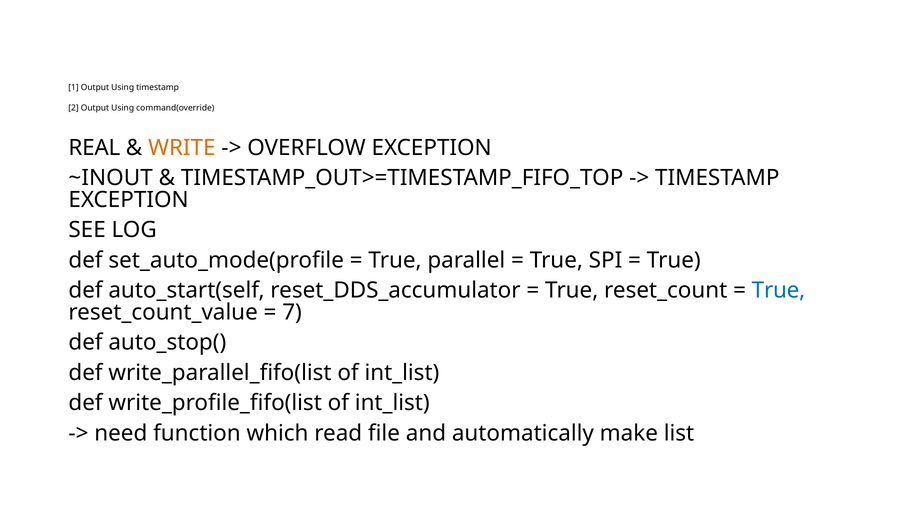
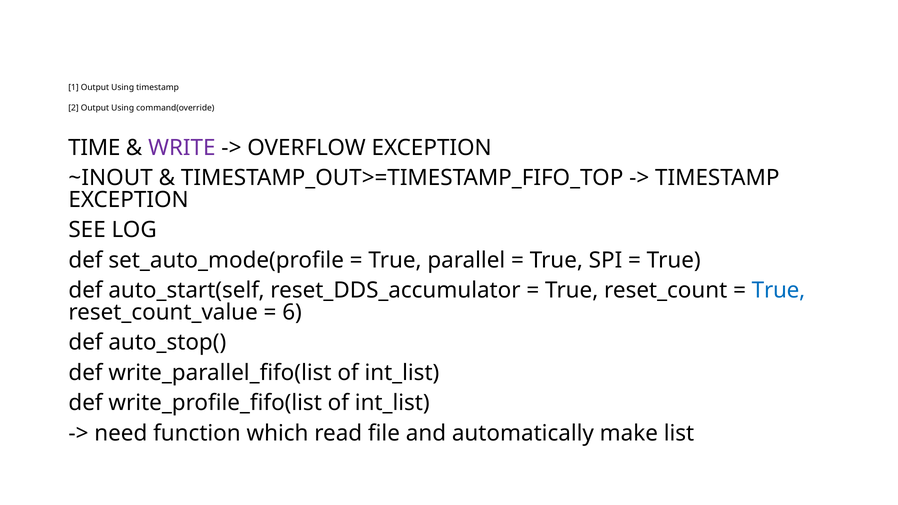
REAL: REAL -> TIME
WRITE colour: orange -> purple
7: 7 -> 6
